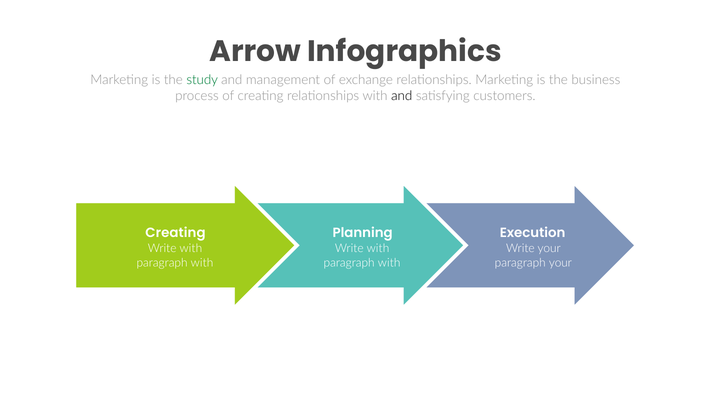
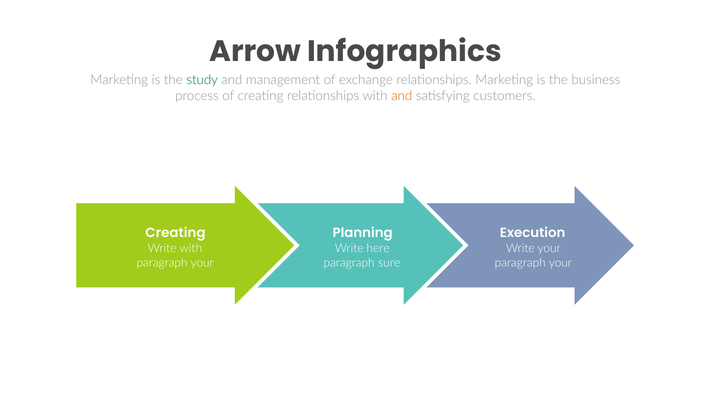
and at (402, 96) colour: black -> orange
with at (378, 249): with -> here
with at (202, 263): with -> your
with at (389, 263): with -> sure
